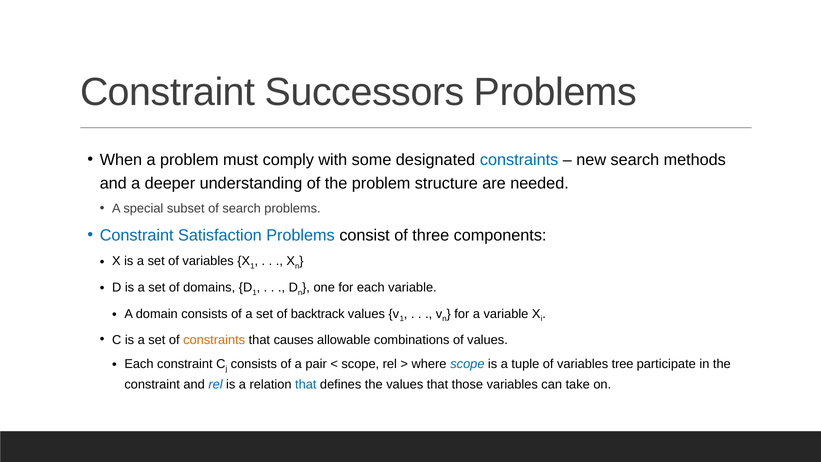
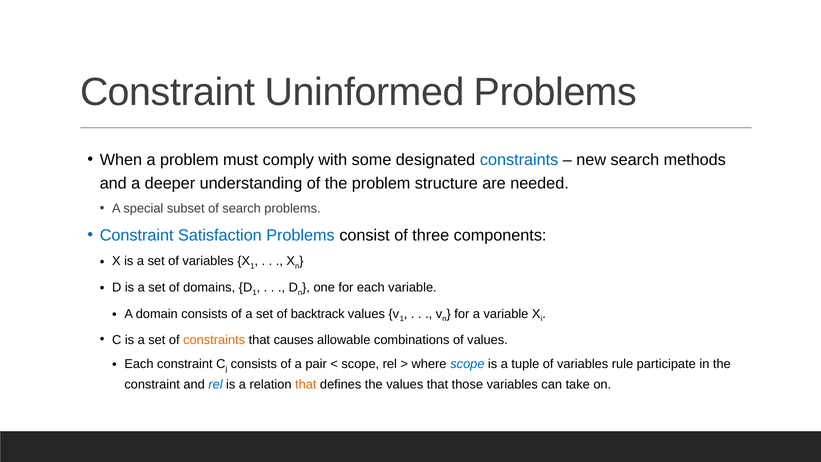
Successors: Successors -> Uninformed
tree: tree -> rule
that at (306, 384) colour: blue -> orange
